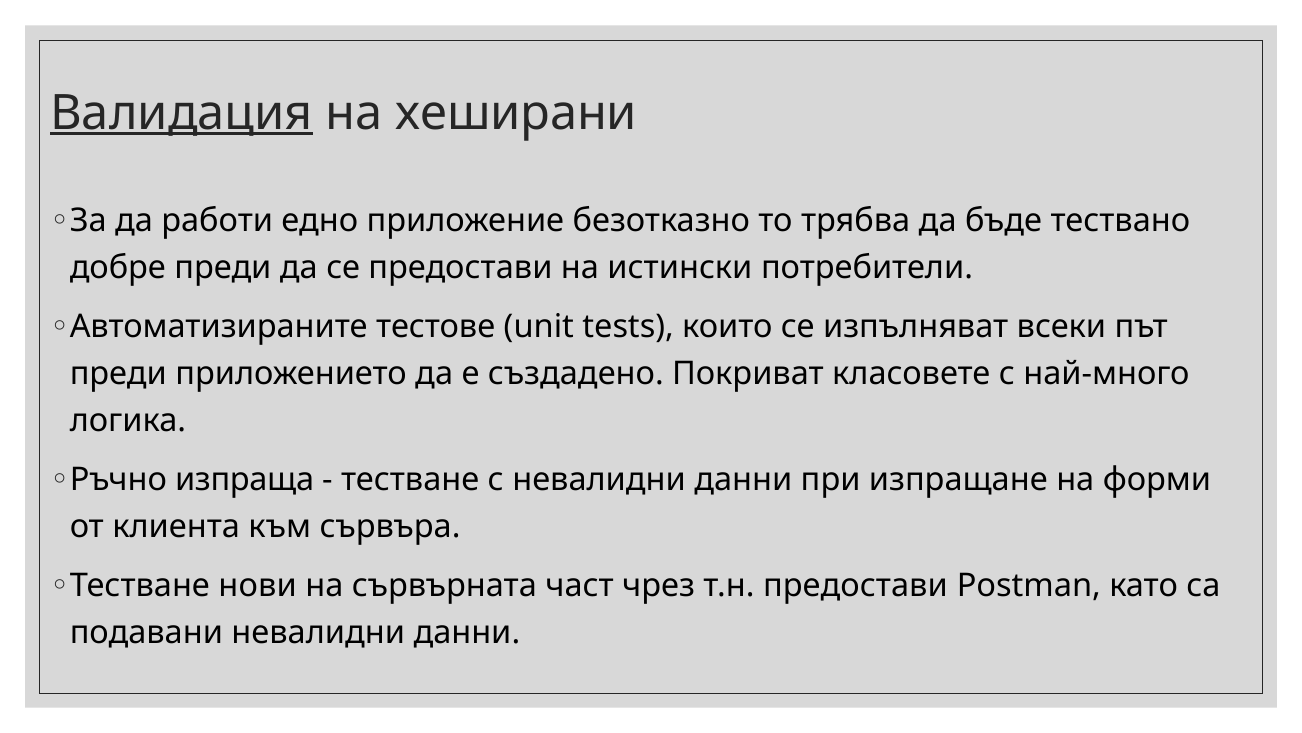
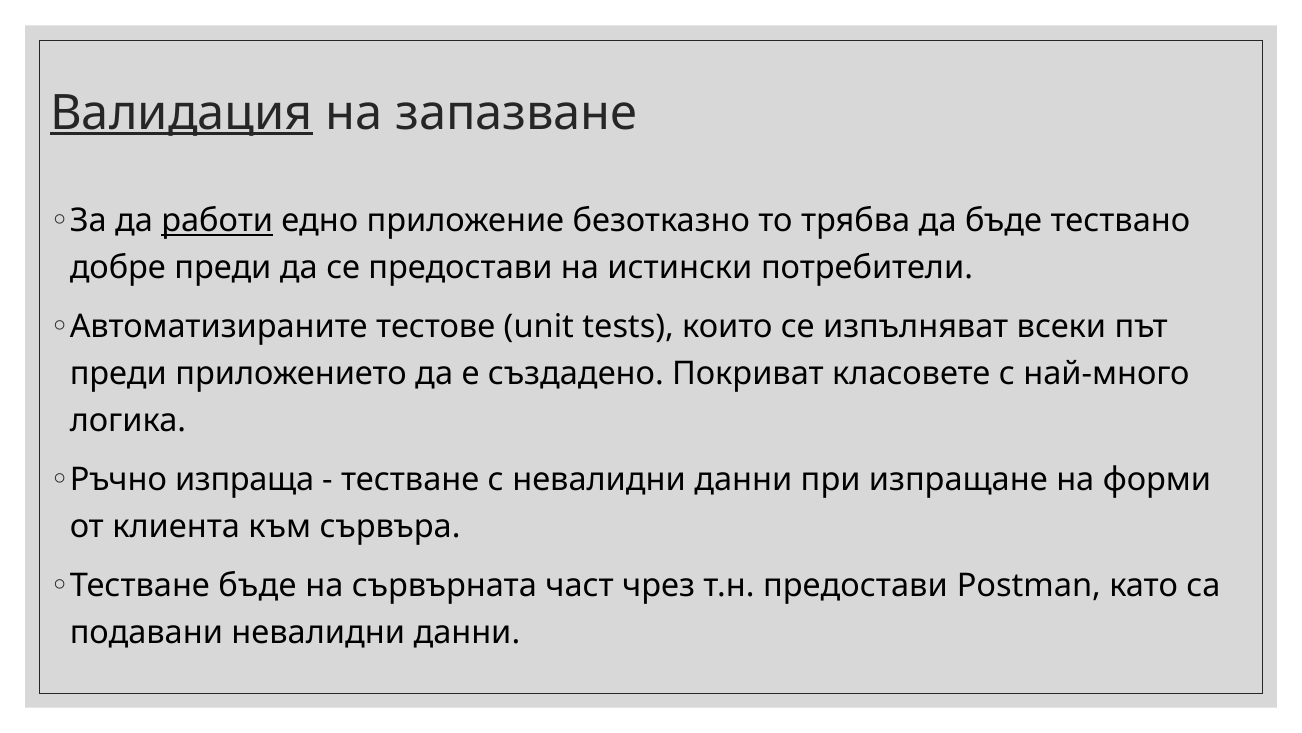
хеширани: хеширани -> запазване
работи underline: none -> present
Тестване нови: нови -> бъде
